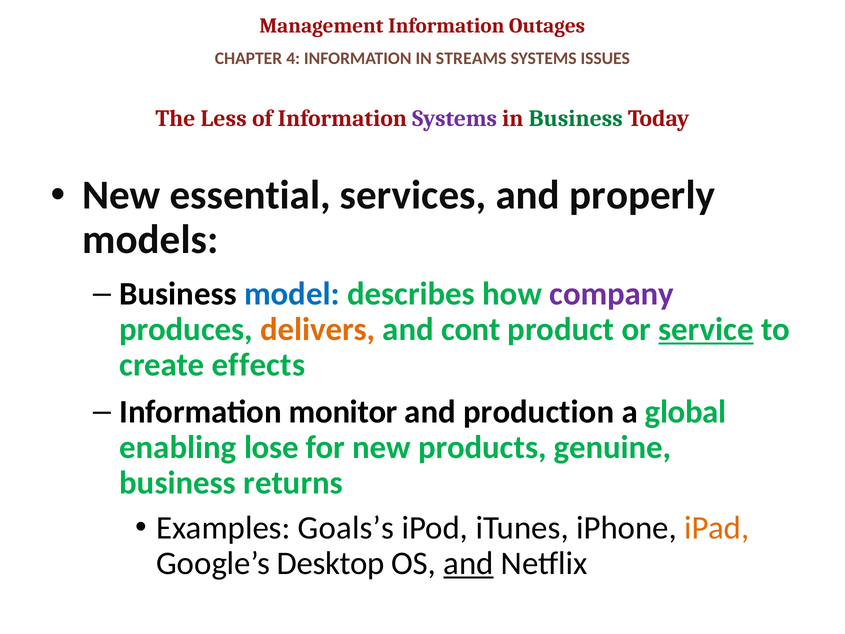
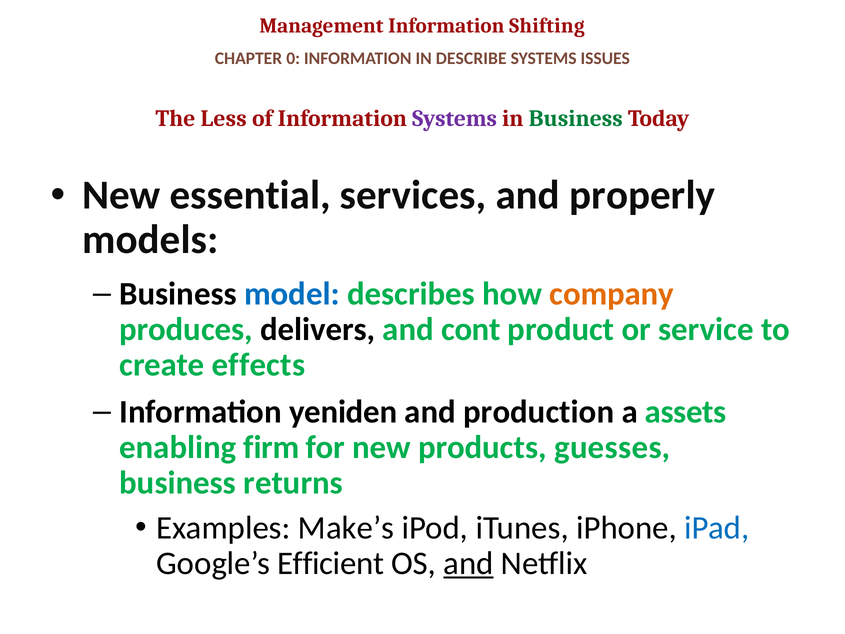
Outages: Outages -> Shifting
4: 4 -> 0
STREAMS: STREAMS -> DESCRIBE
company colour: purple -> orange
delivers colour: orange -> black
service underline: present -> none
monitor: monitor -> yeniden
global: global -> assets
lose: lose -> firm
genuine: genuine -> guesses
Goals’s: Goals’s -> Make’s
iPad colour: orange -> blue
Desktop: Desktop -> Efficient
